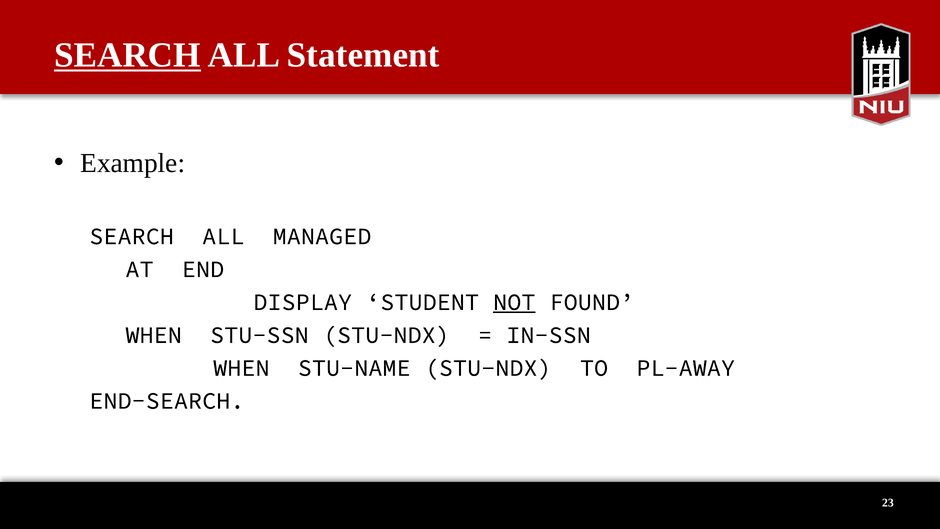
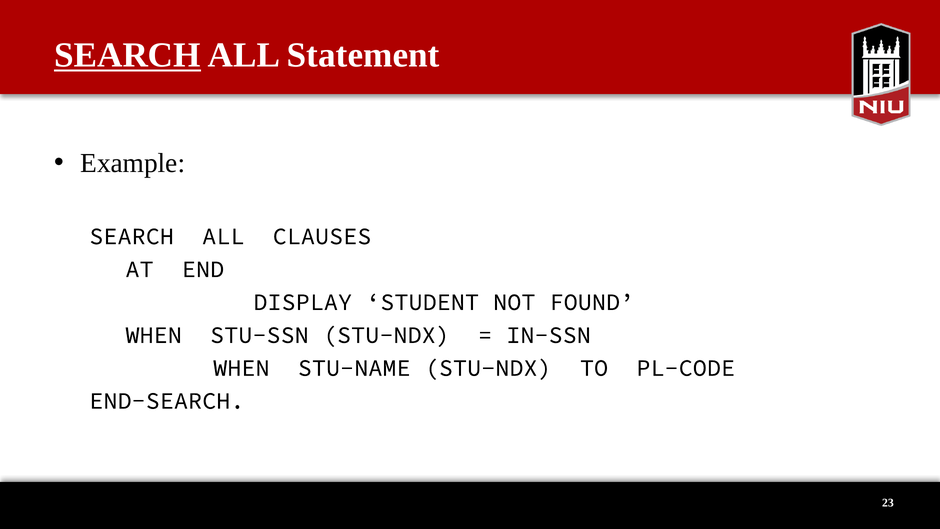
MANAGED: MANAGED -> CLAUSES
NOT underline: present -> none
PL-AWAY: PL-AWAY -> PL-CODE
